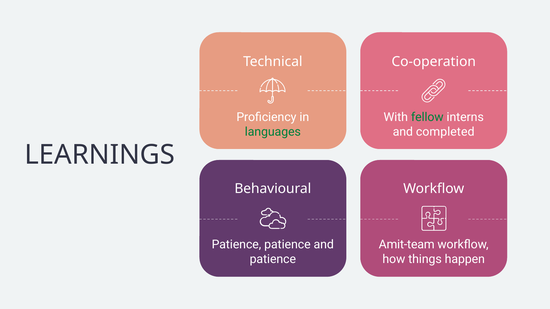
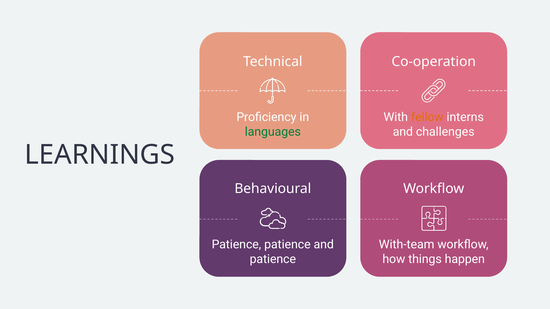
fellow colour: green -> orange
completed: completed -> challenges
Amit-team: Amit-team -> With-team
